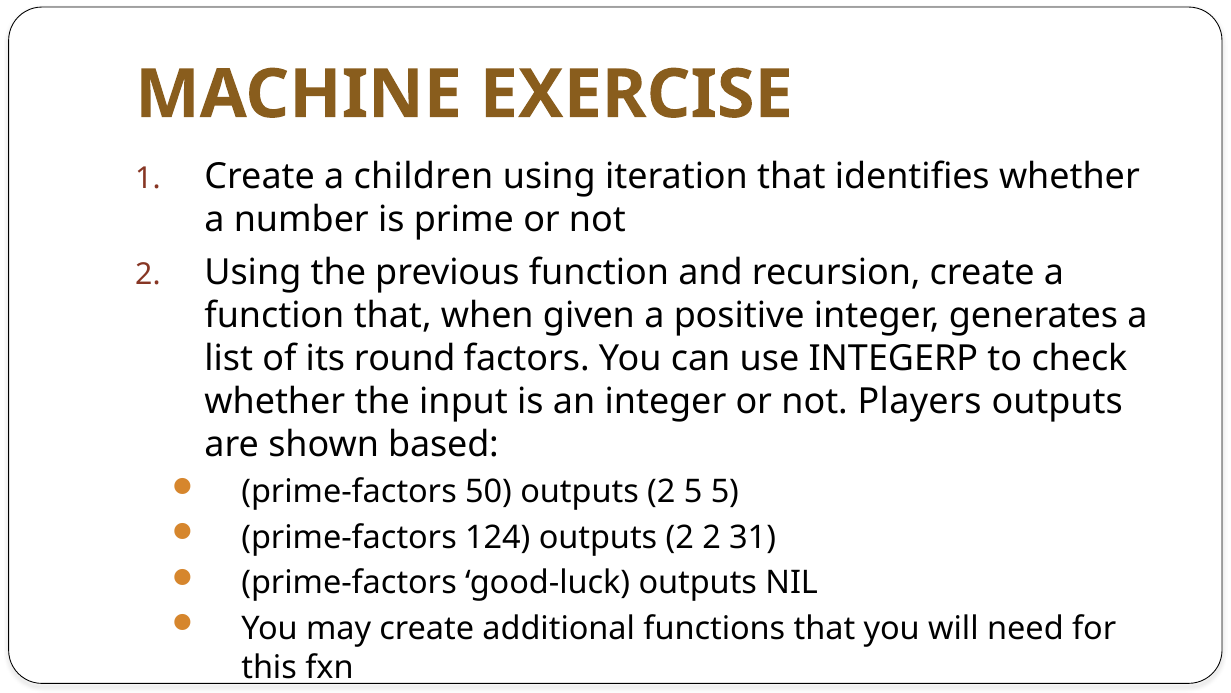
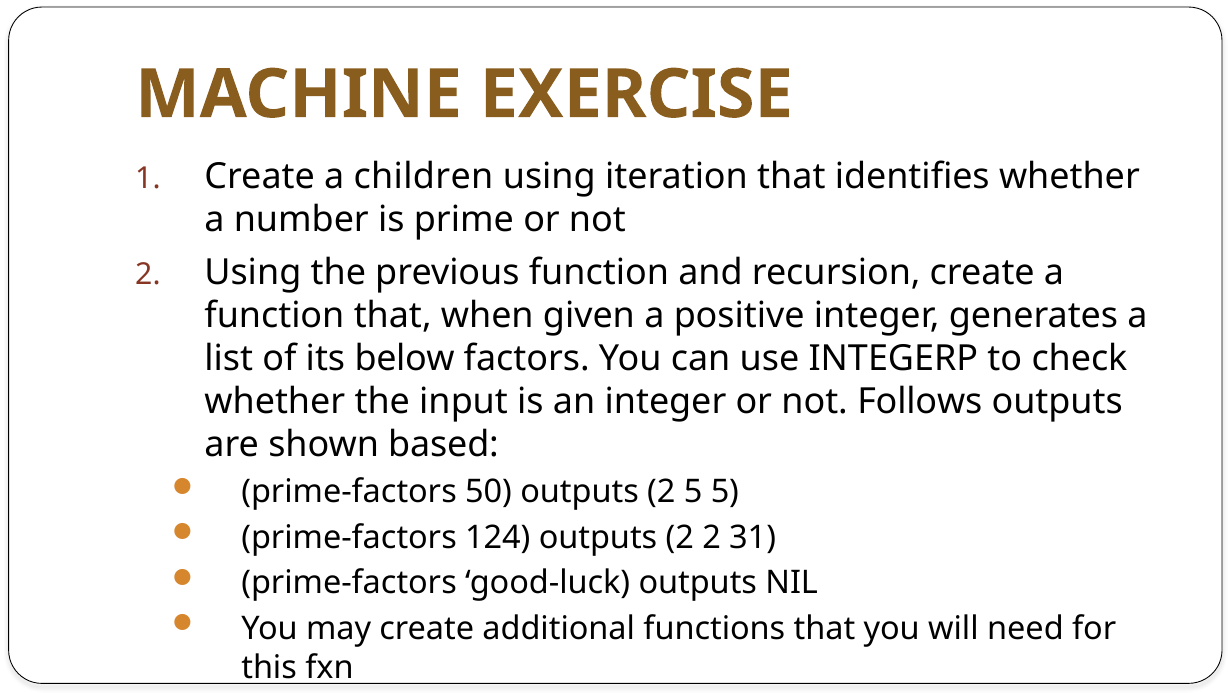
round: round -> below
Players: Players -> Follows
